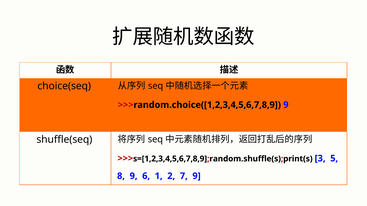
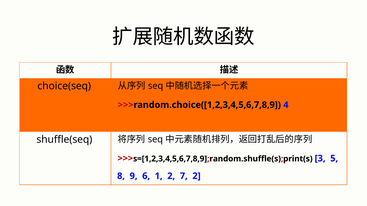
>>>random.choice([1,2,3,4,5,6,7,8,9 9: 9 -> 4
7 9: 9 -> 2
